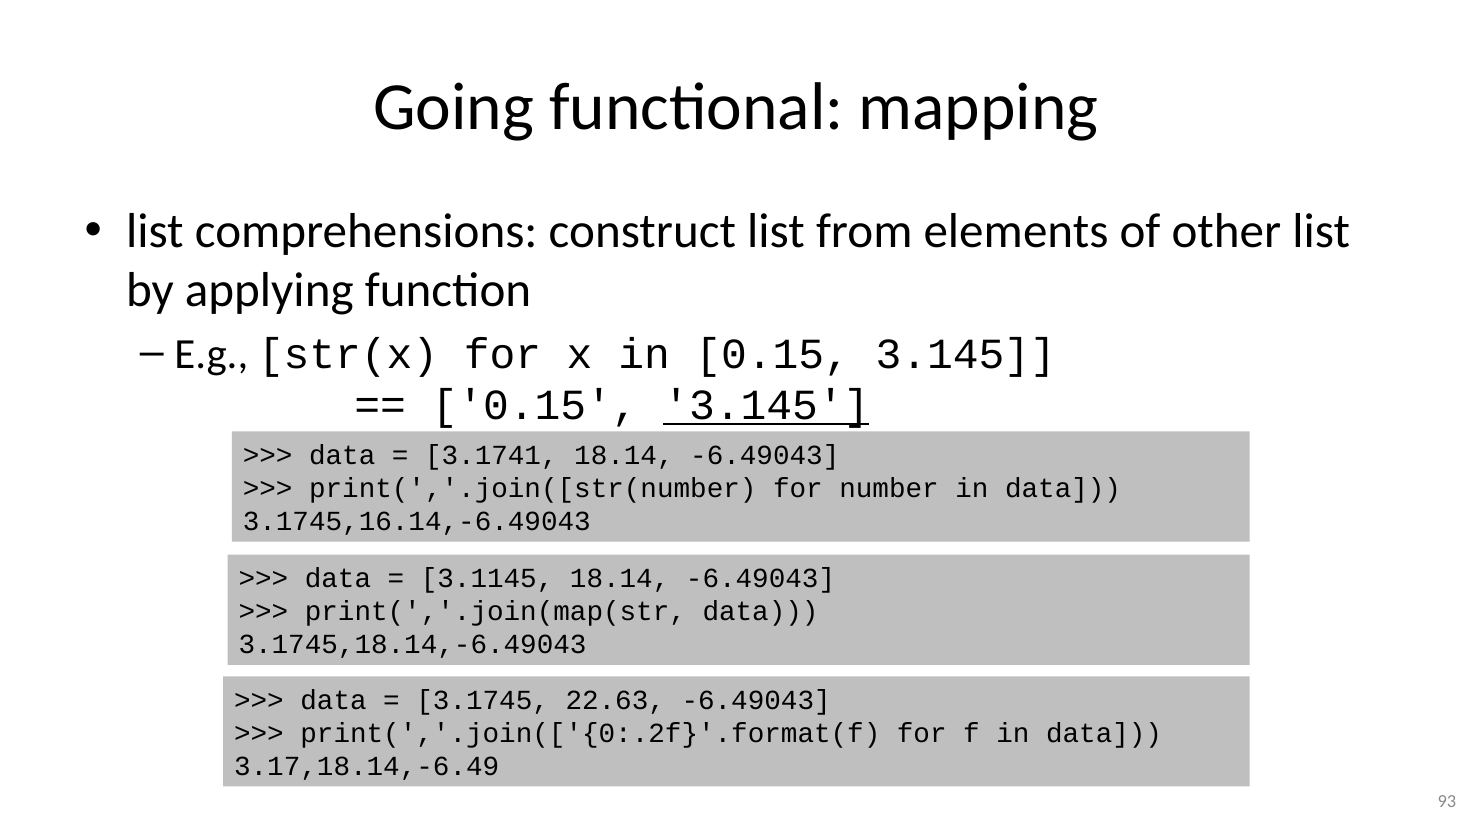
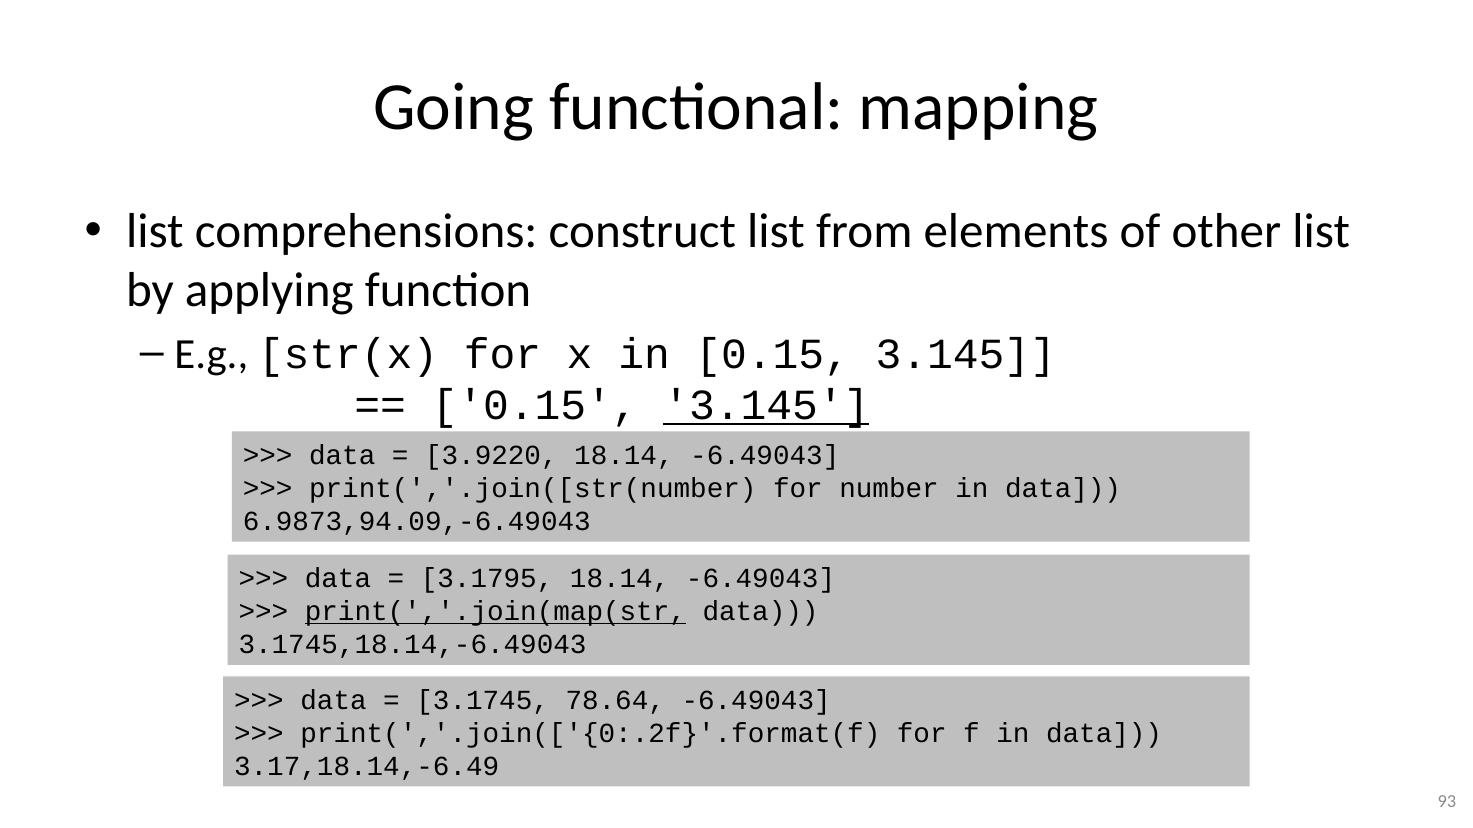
3.1741: 3.1741 -> 3.9220
3.1745,16.14,-6.49043: 3.1745,16.14,-6.49043 -> 6.9873,94.09,-6.49043
3.1145: 3.1145 -> 3.1795
print(','.join(map(str underline: none -> present
22.63: 22.63 -> 78.64
